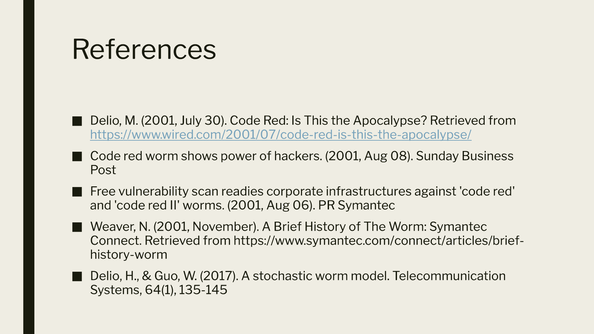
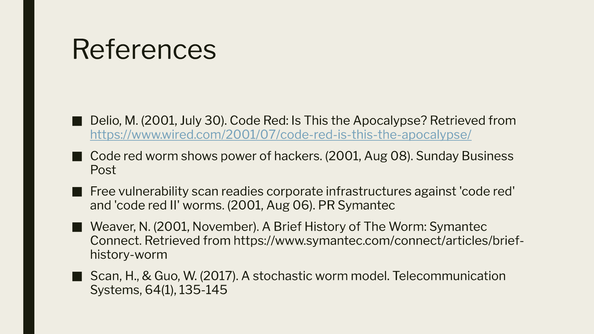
Delio at (106, 276): Delio -> Scan
